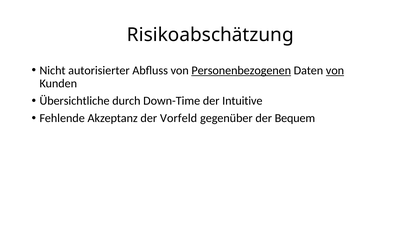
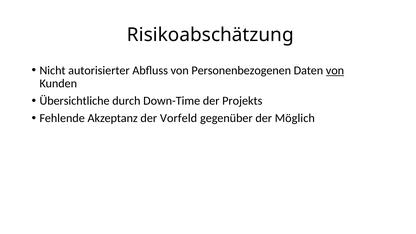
Personenbezogenen underline: present -> none
Intuitive: Intuitive -> Projekts
Bequem: Bequem -> Möglich
